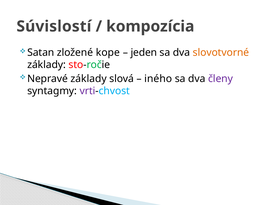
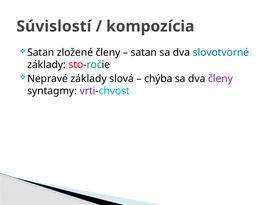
zložené kope: kope -> členy
jeden at (144, 52): jeden -> satan
slovotvorné colour: orange -> blue
iného: iného -> chýba
